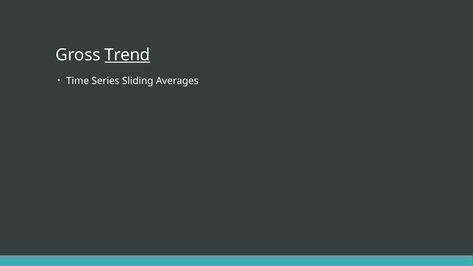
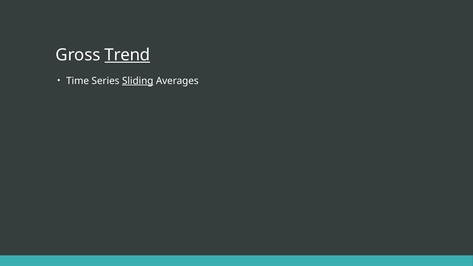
Sliding underline: none -> present
